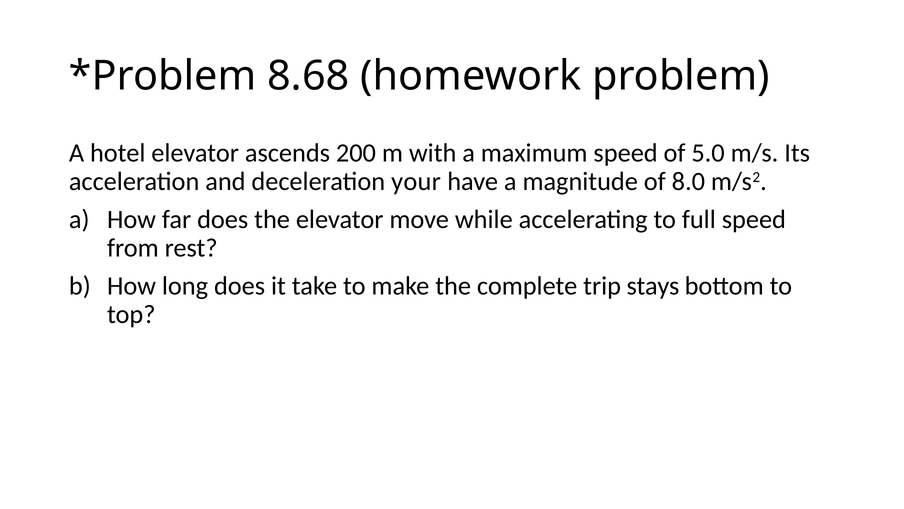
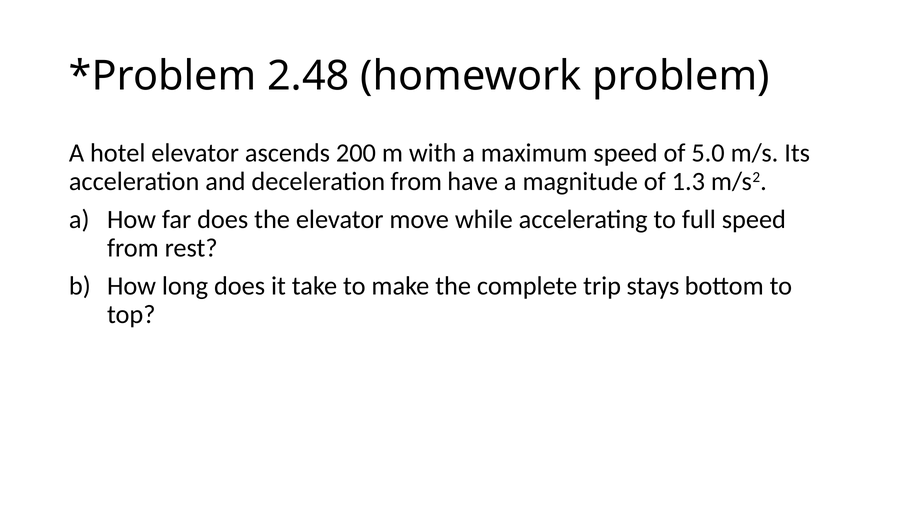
8.68: 8.68 -> 2.48
deceleration your: your -> from
8.0: 8.0 -> 1.3
